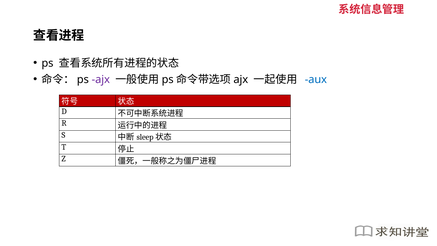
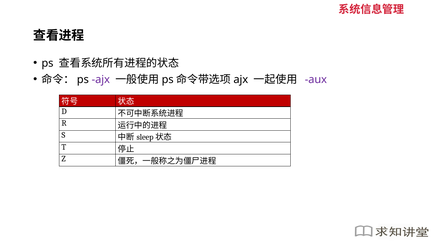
aux colour: blue -> purple
